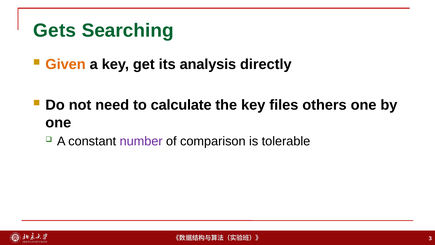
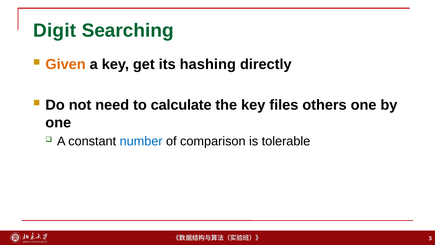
Gets: Gets -> Digit
analysis: analysis -> hashing
number colour: purple -> blue
